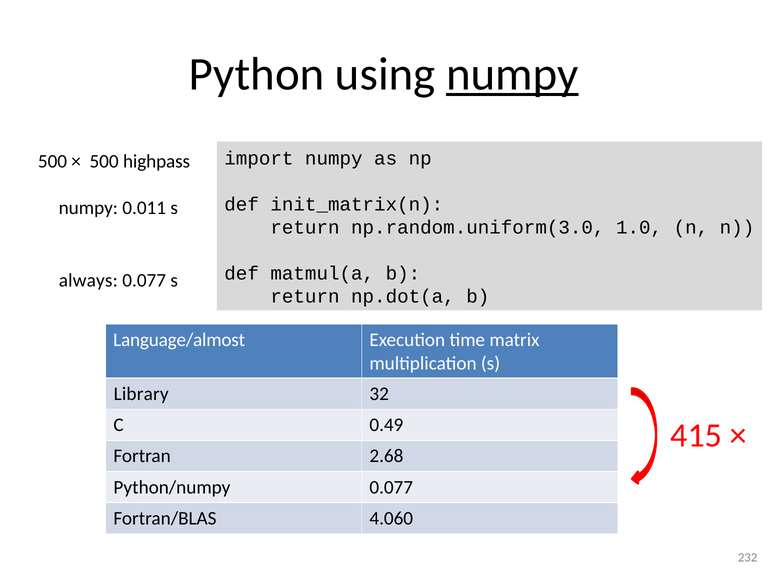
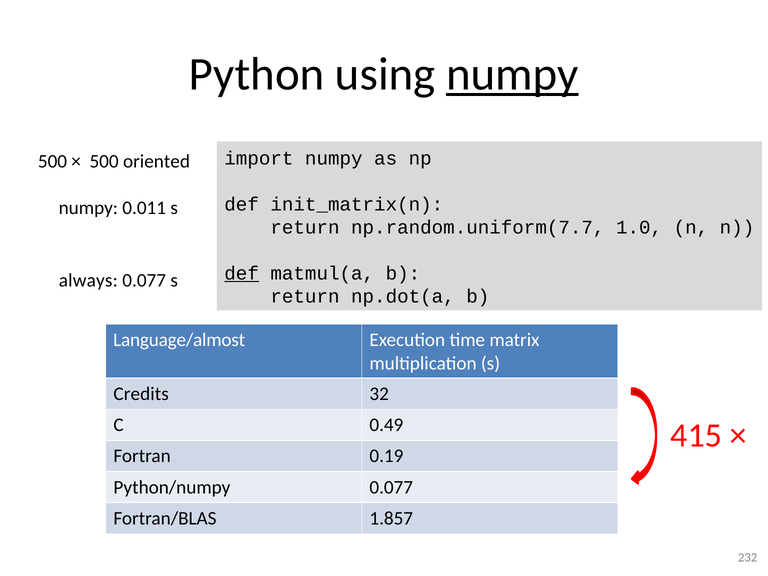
highpass: highpass -> oriented
np.random.uniform(3.0: np.random.uniform(3.0 -> np.random.uniform(7.7
def at (242, 273) underline: none -> present
Library: Library -> Credits
2.68: 2.68 -> 0.19
4.060: 4.060 -> 1.857
